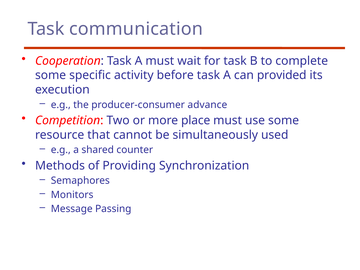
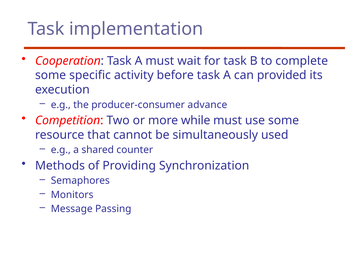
communication: communication -> implementation
place: place -> while
